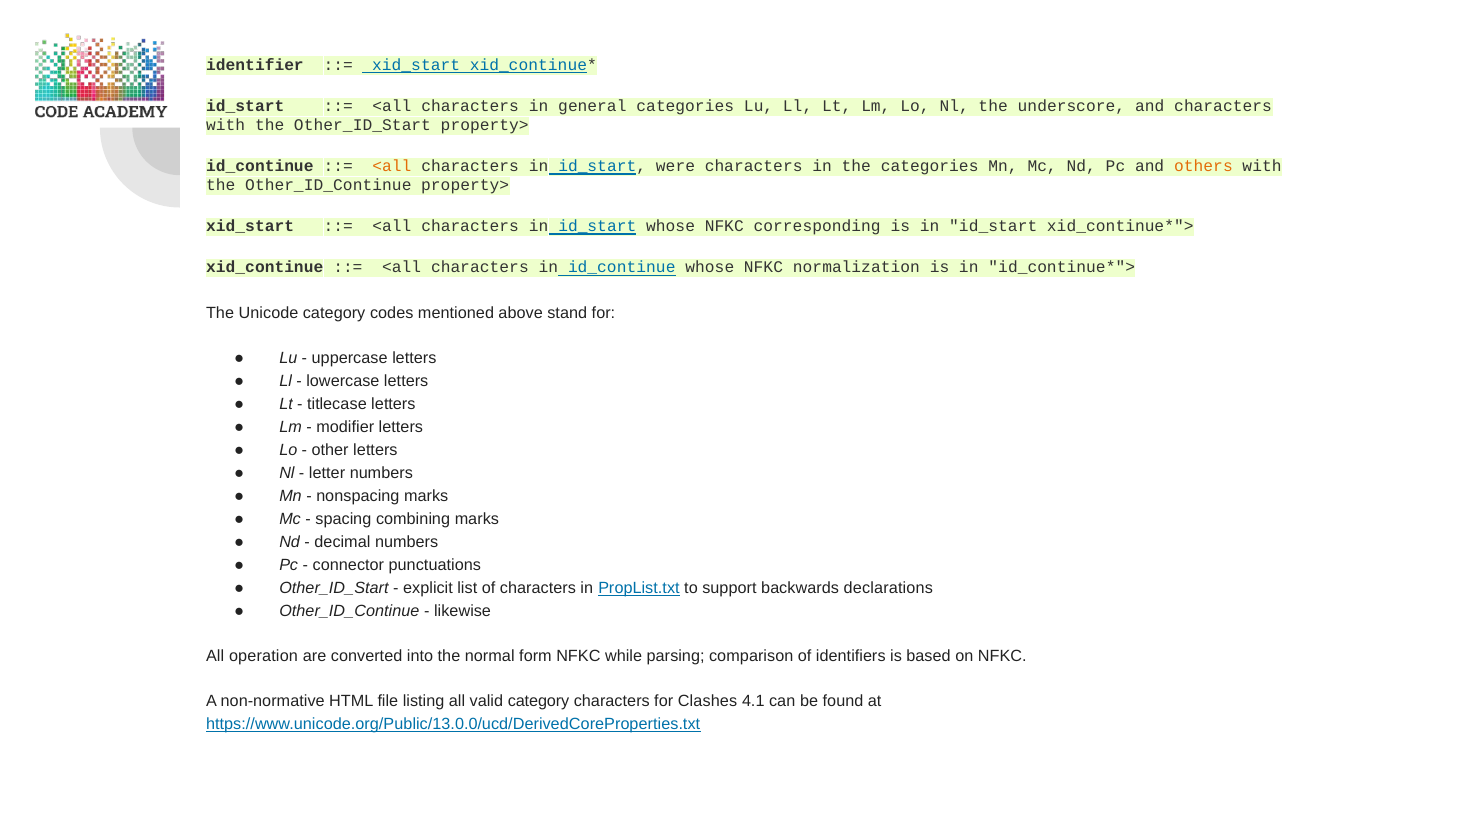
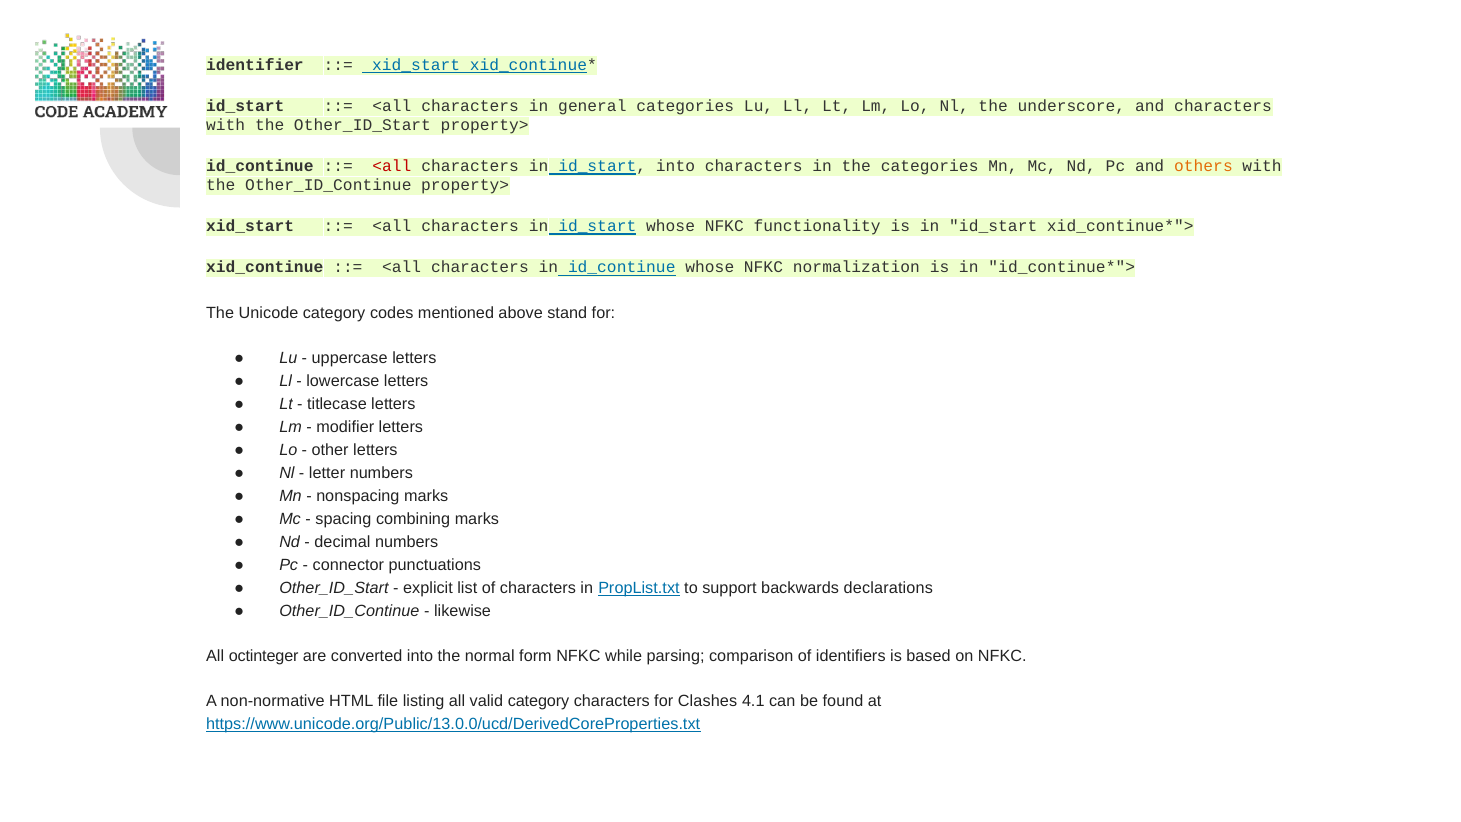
<all at (392, 166) colour: orange -> red
id_start were: were -> into
corresponding: corresponding -> functionality
operation: operation -> octinteger
